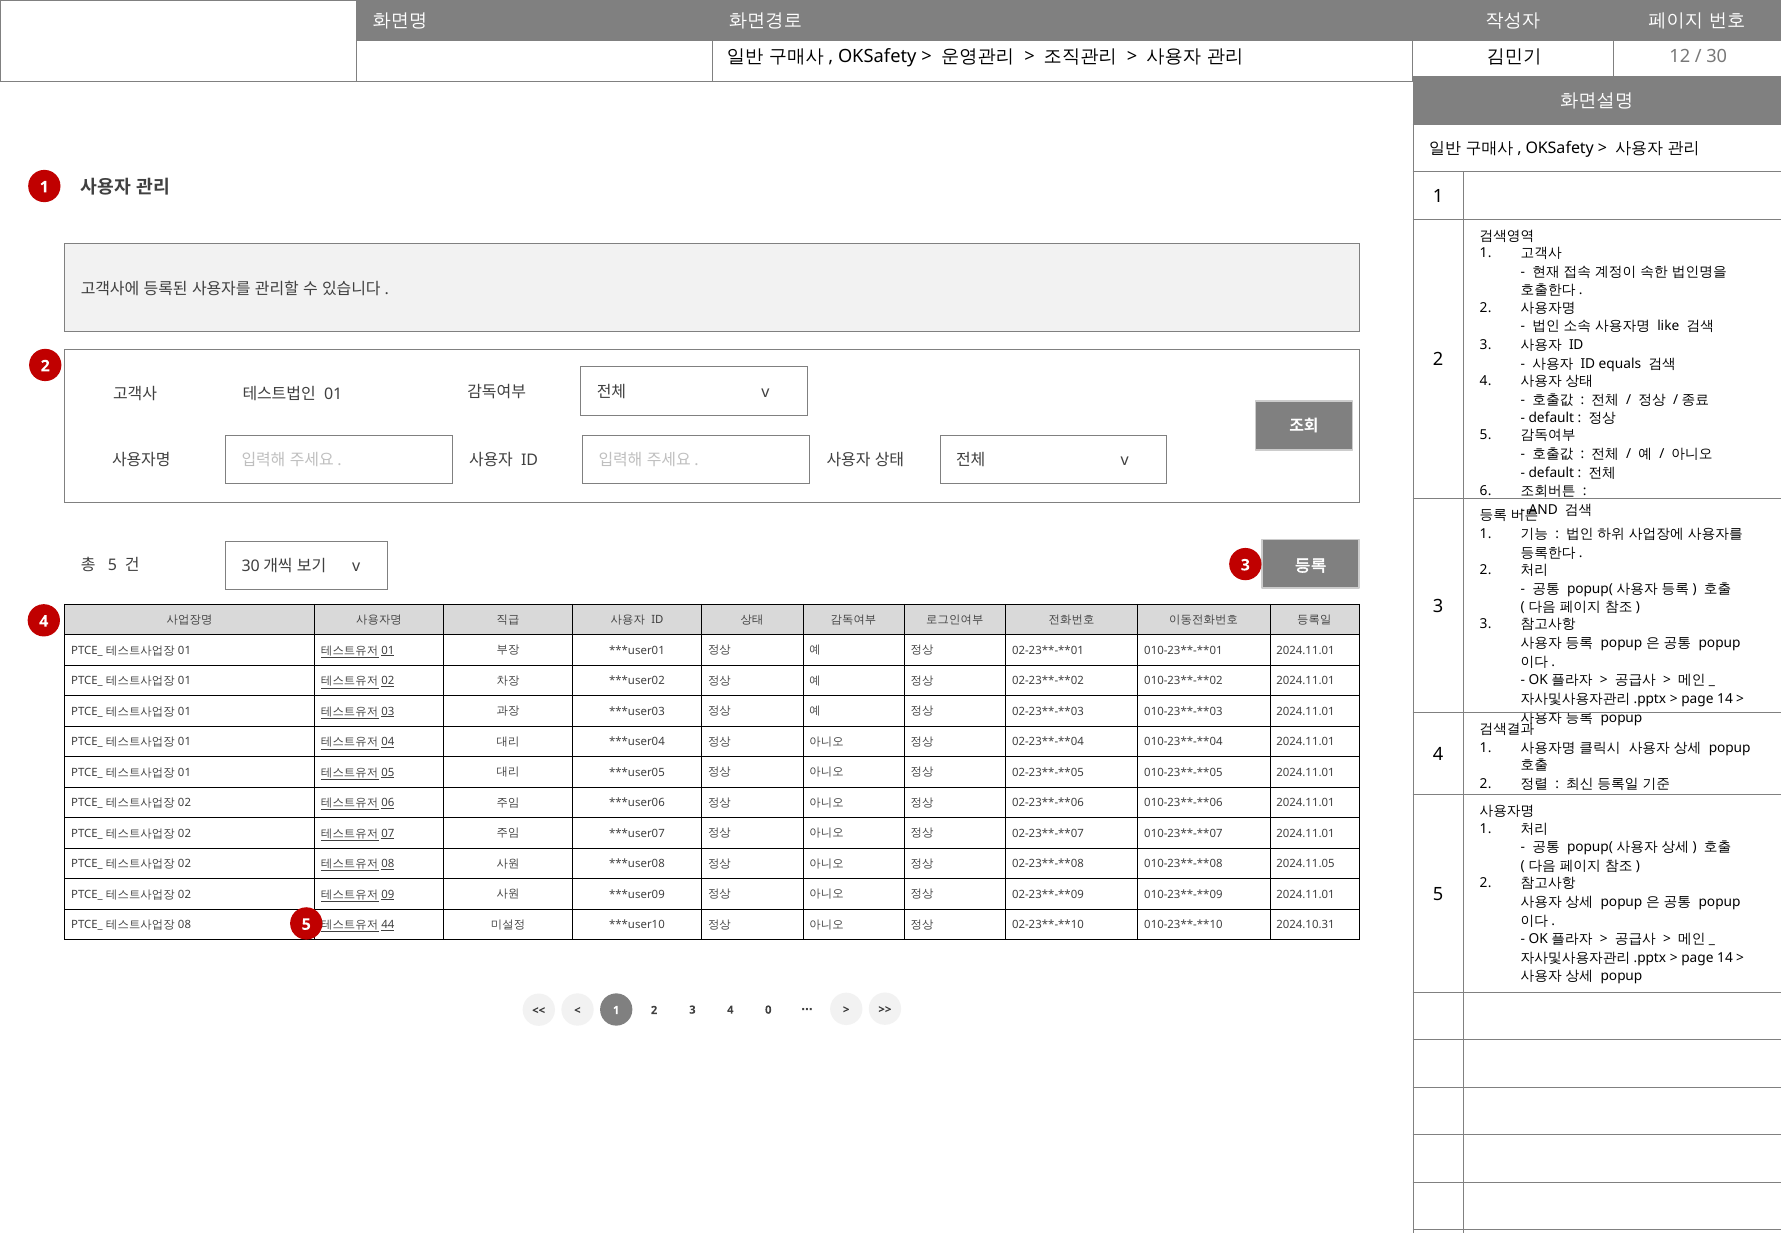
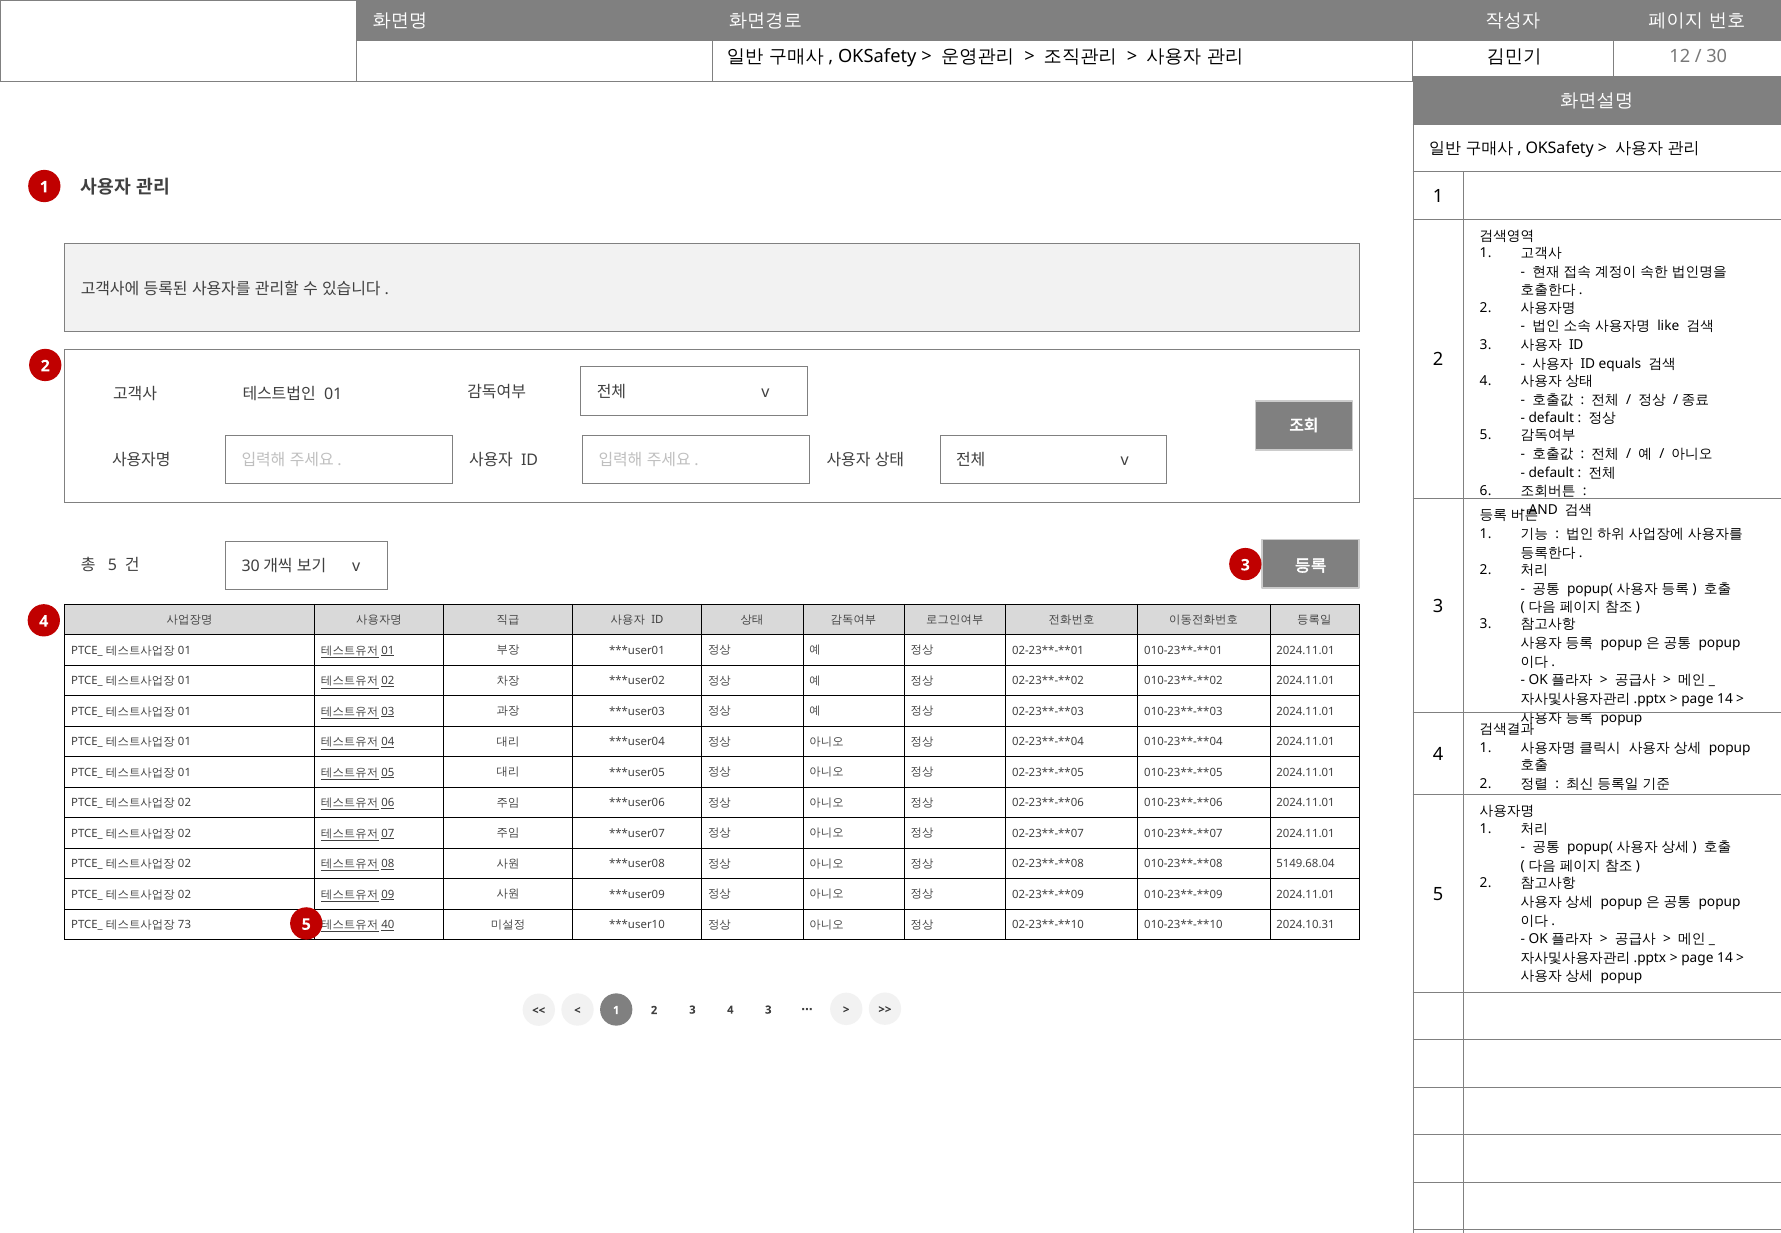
2024.11.05: 2024.11.05 -> 5149.68.04
08 at (185, 925): 08 -> 73
44: 44 -> 40
0 at (768, 1010): 0 -> 3
